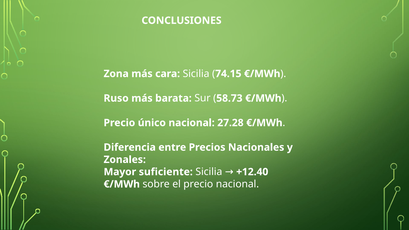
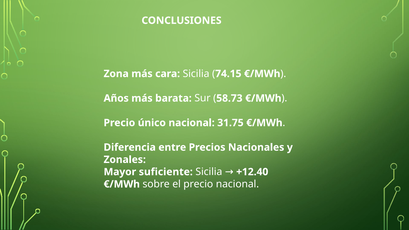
Ruso: Ruso -> Años
27.28: 27.28 -> 31.75
